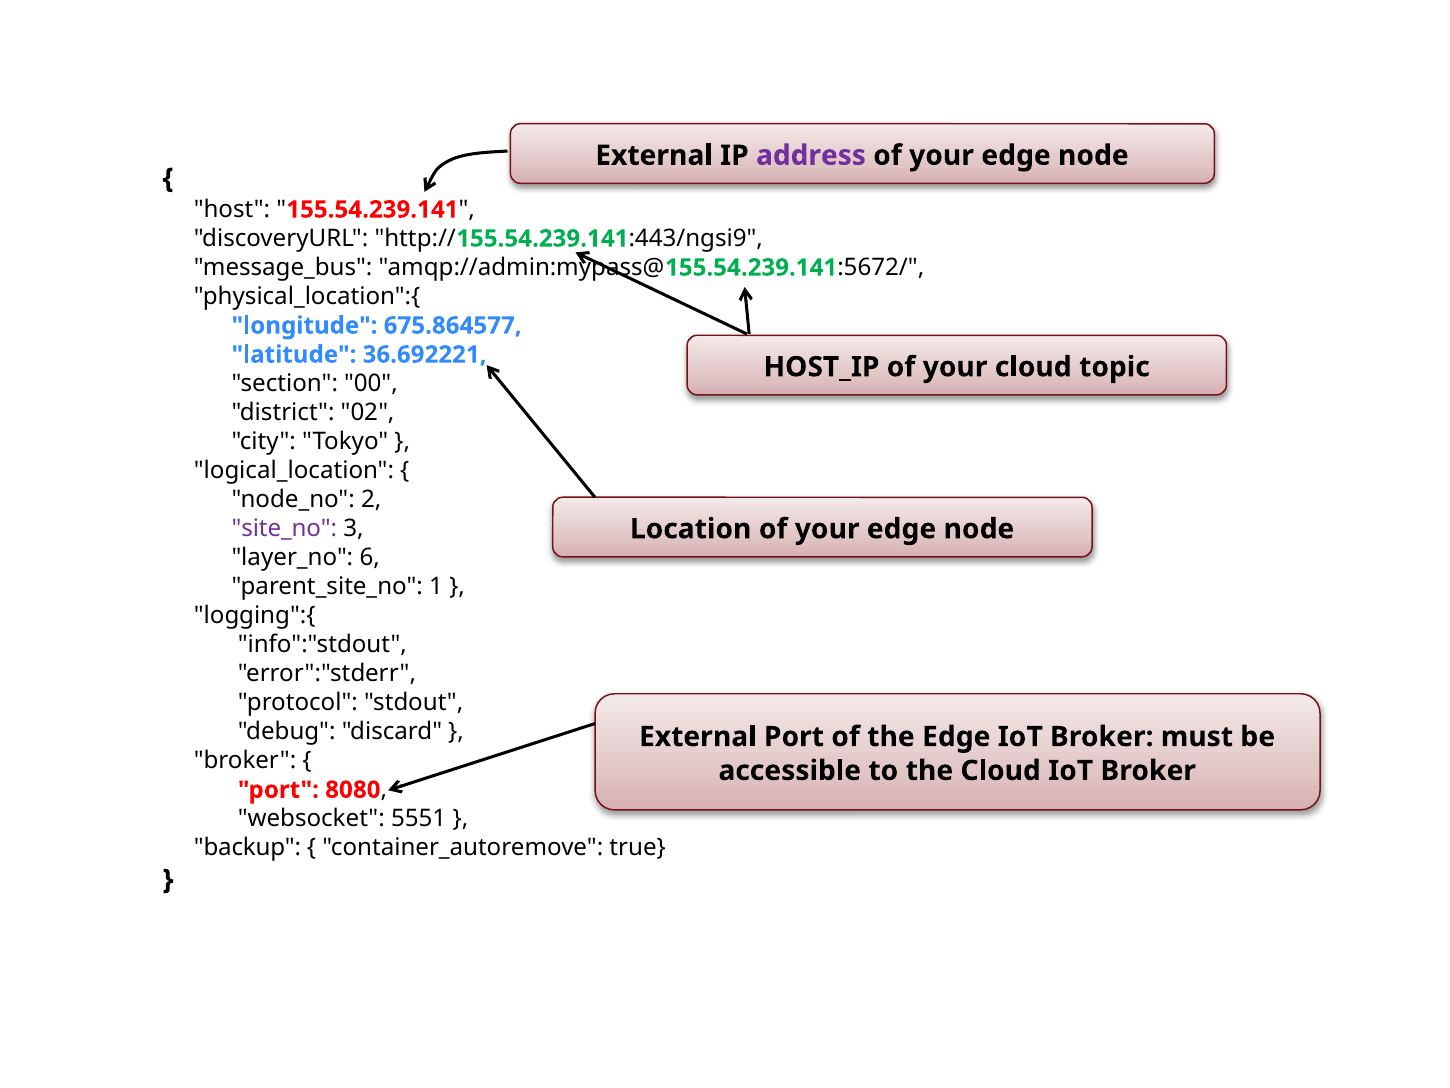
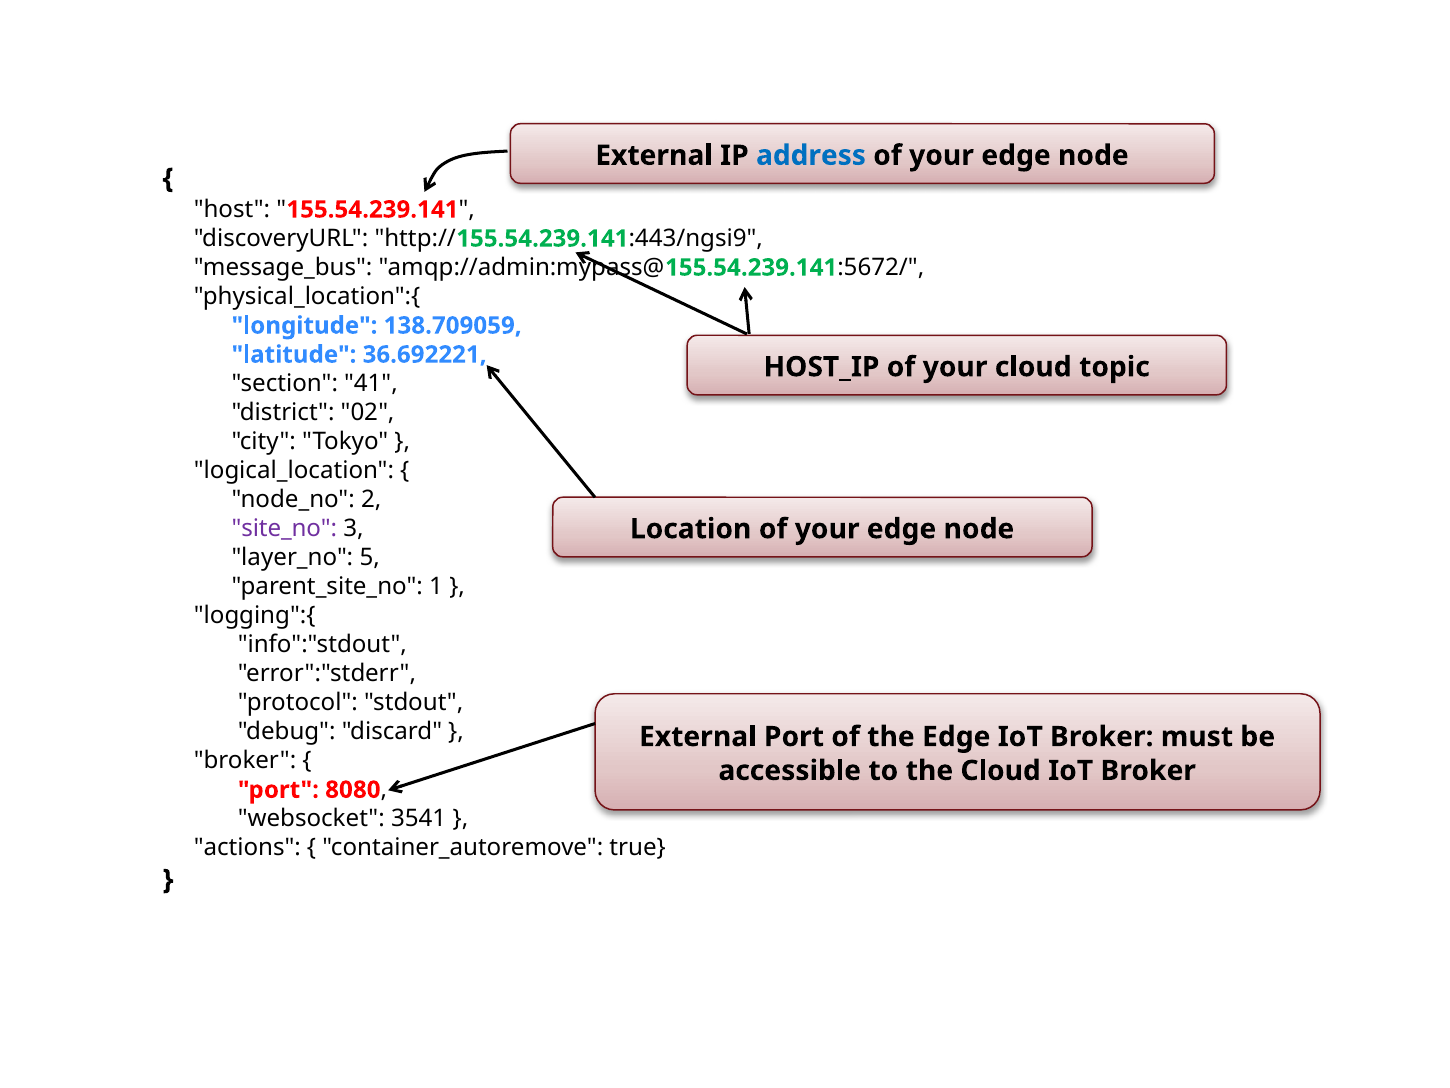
address colour: purple -> blue
675.864577: 675.864577 -> 138.709059
00: 00 -> 41
6: 6 -> 5
5551: 5551 -> 3541
backup: backup -> actions
